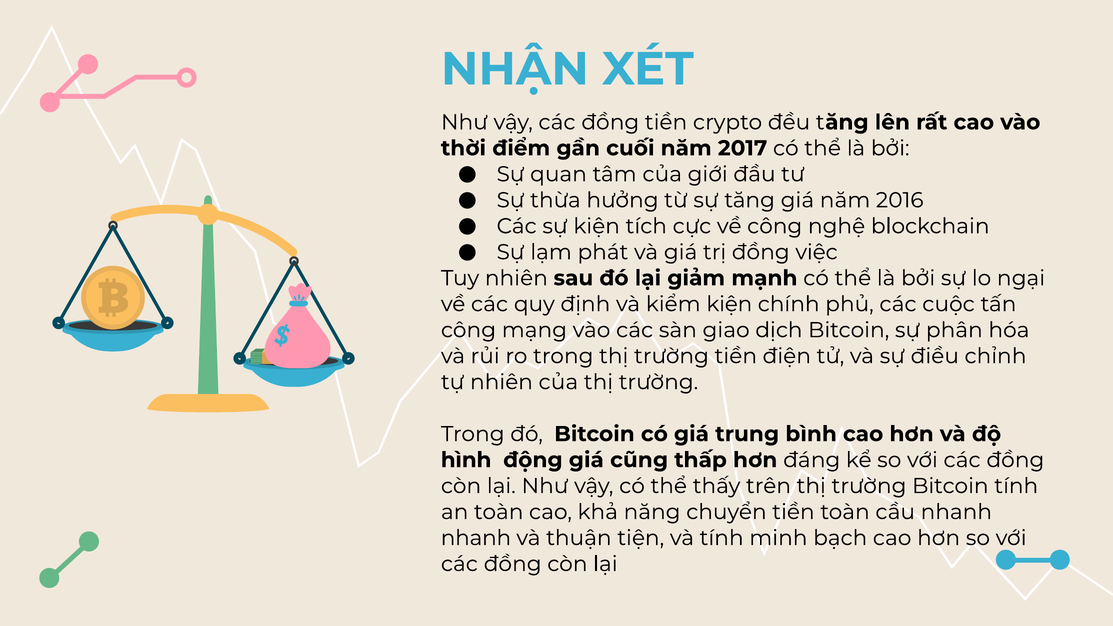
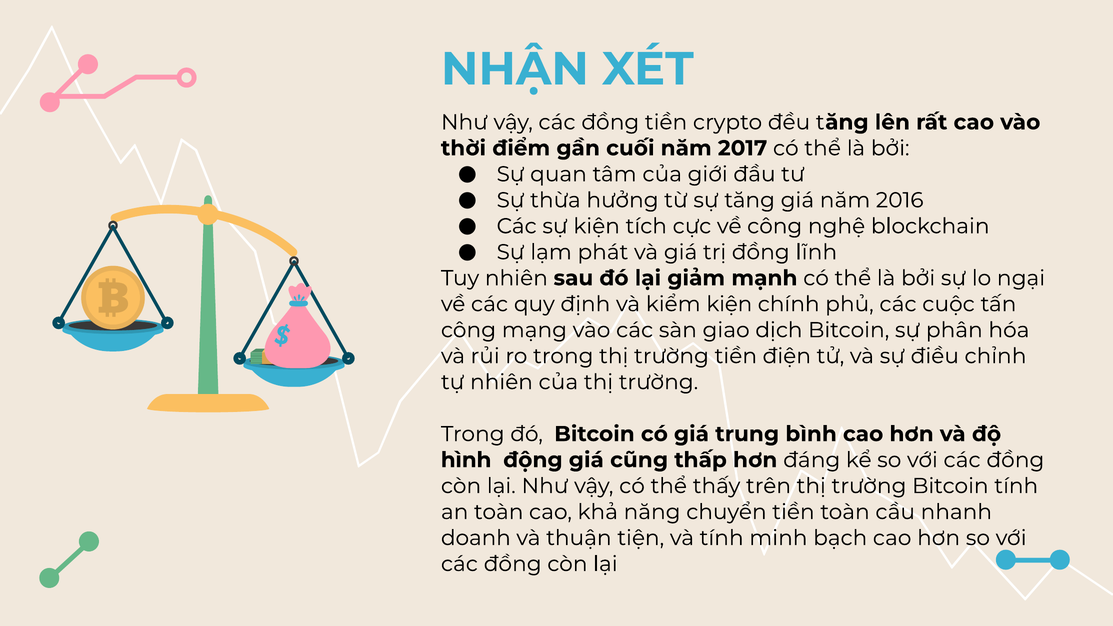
việc: việc -> lĩnh
nhanh at (476, 538): nhanh -> doanh
